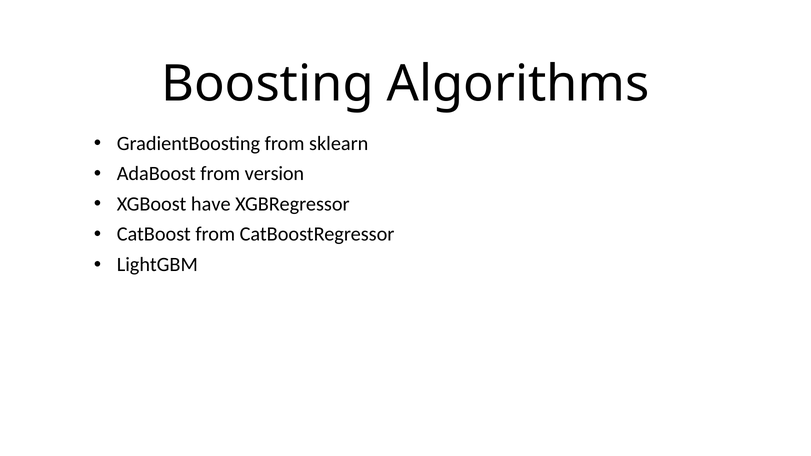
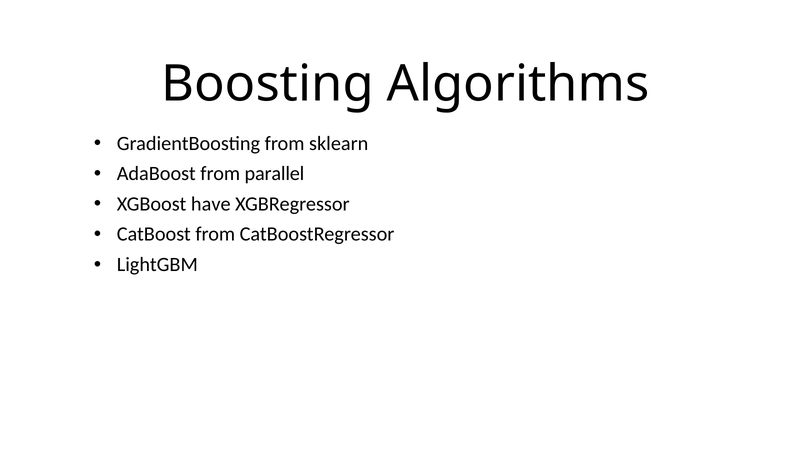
version: version -> parallel
